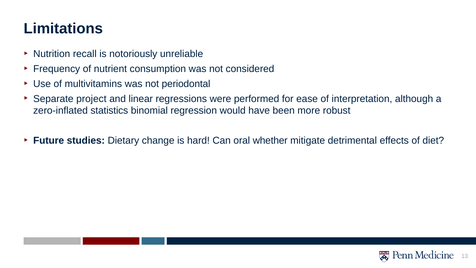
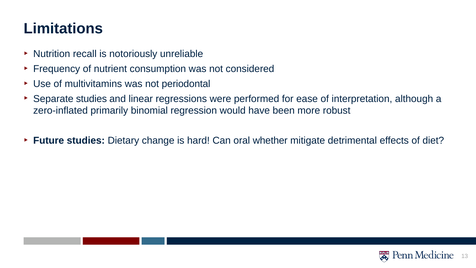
Separate project: project -> studies
statistics: statistics -> primarily
